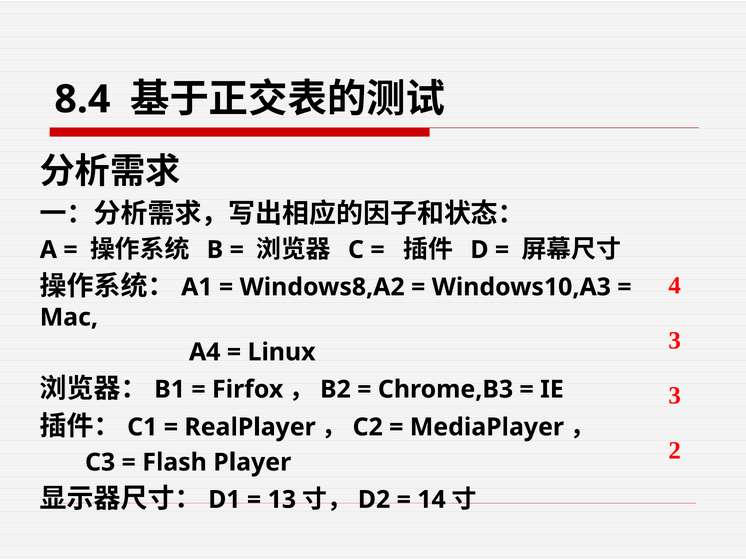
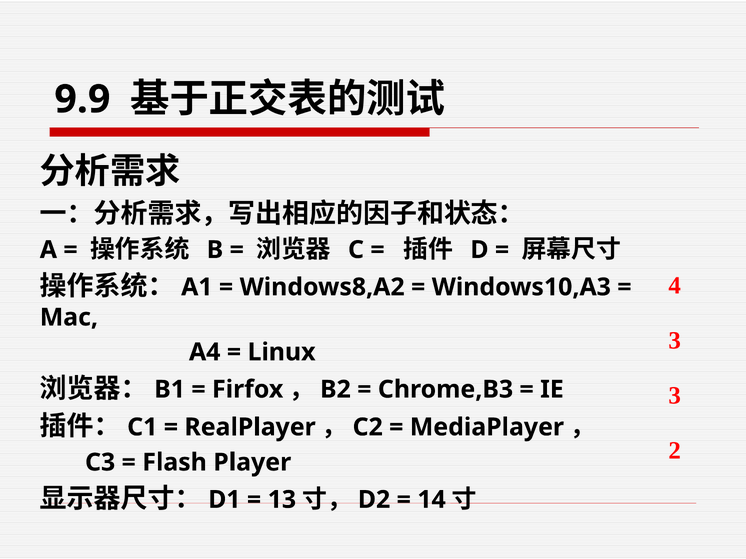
8.4: 8.4 -> 9.9
